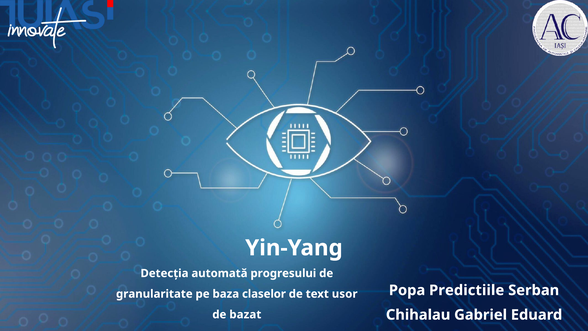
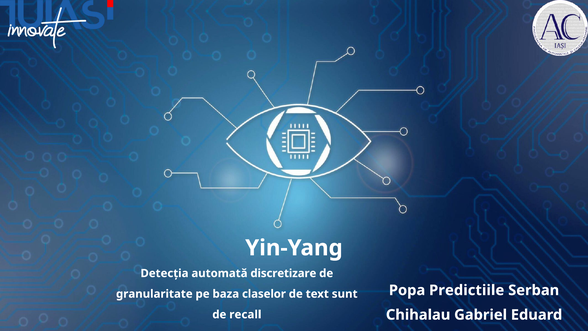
progresului: progresului -> discretizare
usor: usor -> sunt
bazat: bazat -> recall
